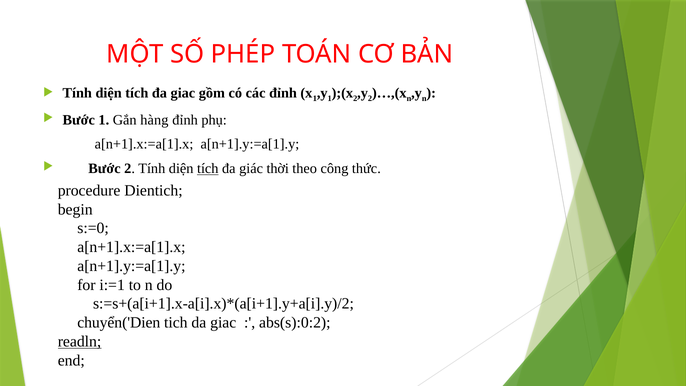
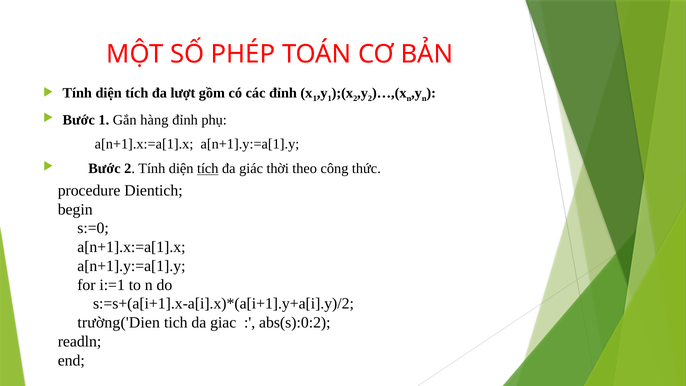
đa giac: giac -> lượt
chuyển('Dien: chuyển('Dien -> trường('Dien
readln underline: present -> none
